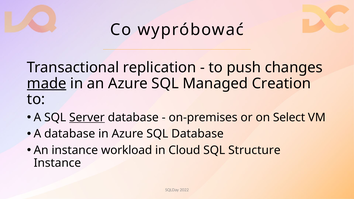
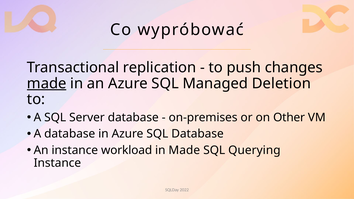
Creation: Creation -> Deletion
Server underline: present -> none
Select: Select -> Other
in Cloud: Cloud -> Made
Structure: Structure -> Querying
